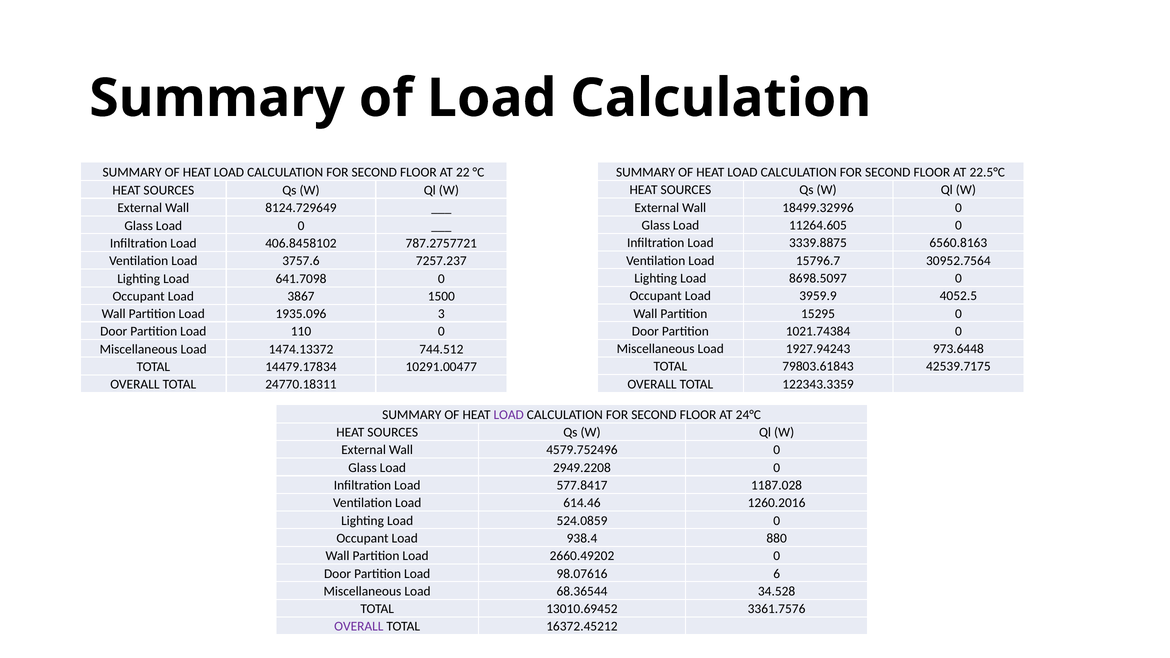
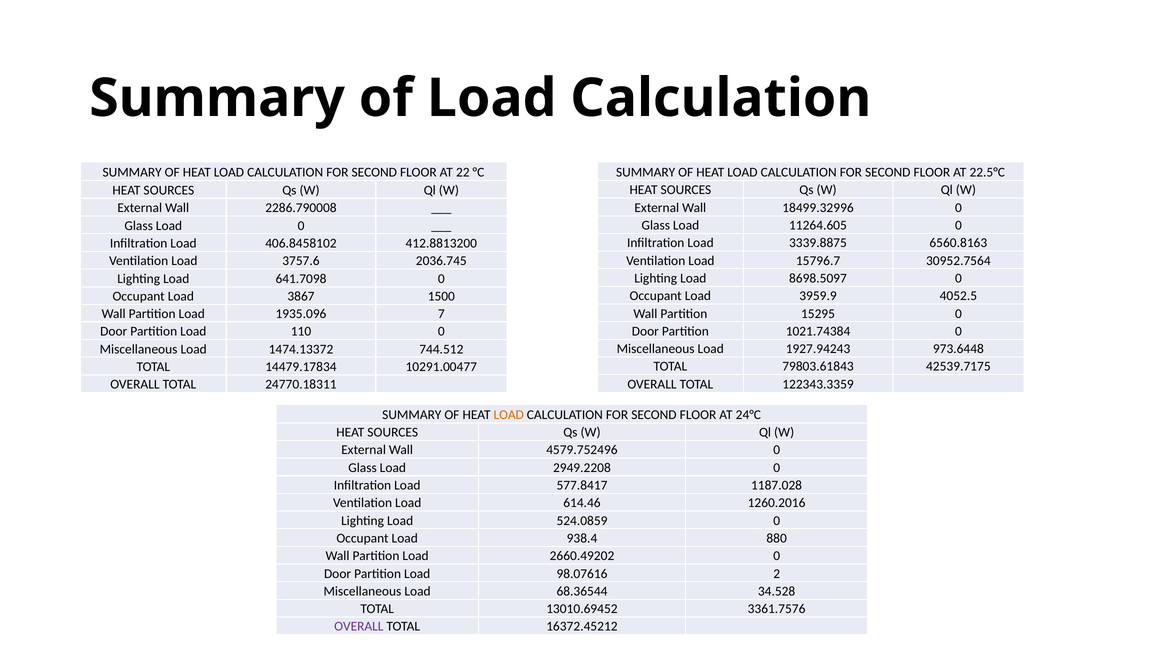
8124.729649: 8124.729649 -> 2286.790008
787.2757721: 787.2757721 -> 412.8813200
7257.237: 7257.237 -> 2036.745
3: 3 -> 7
LOAD at (509, 415) colour: purple -> orange
6: 6 -> 2
